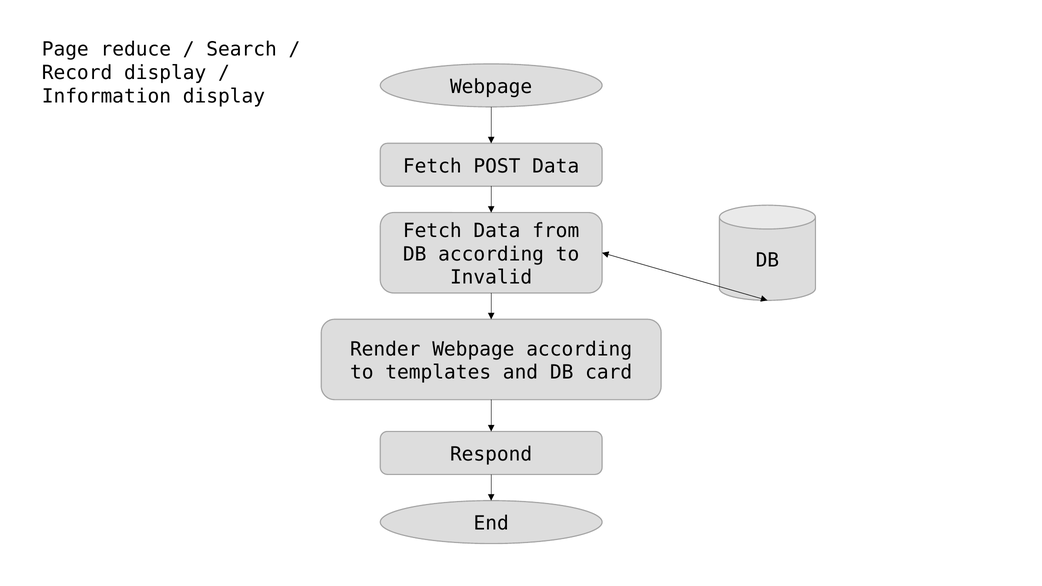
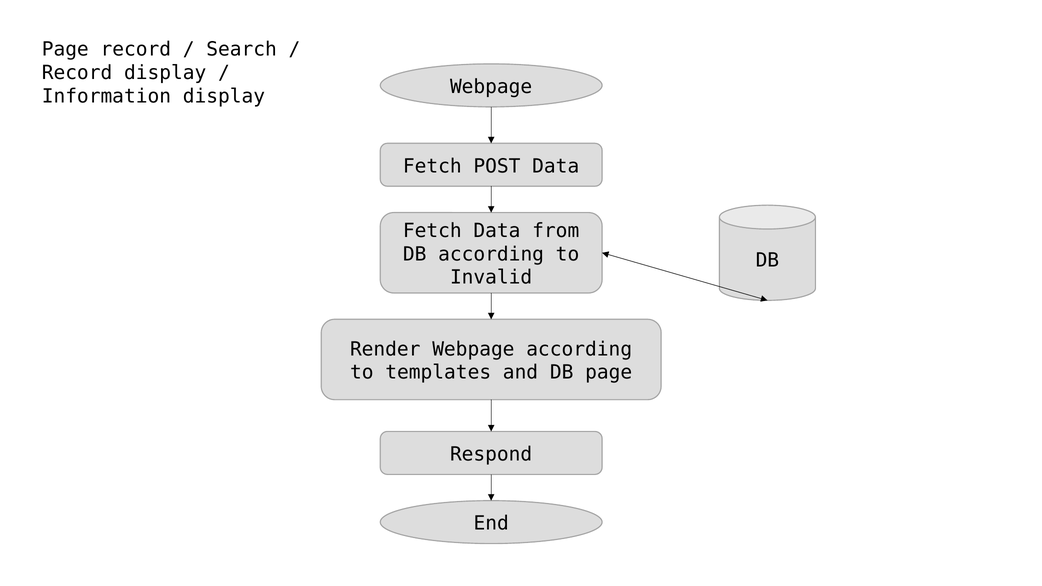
Page reduce: reduce -> record
DB card: card -> page
